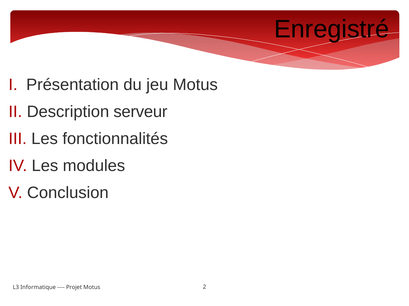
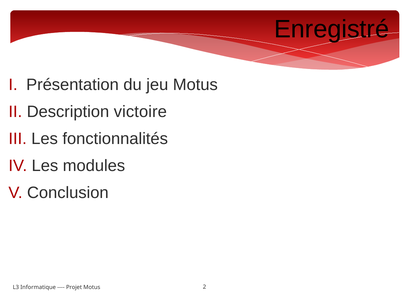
serveur: serveur -> victoire
